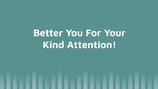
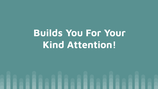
Better: Better -> Builds
